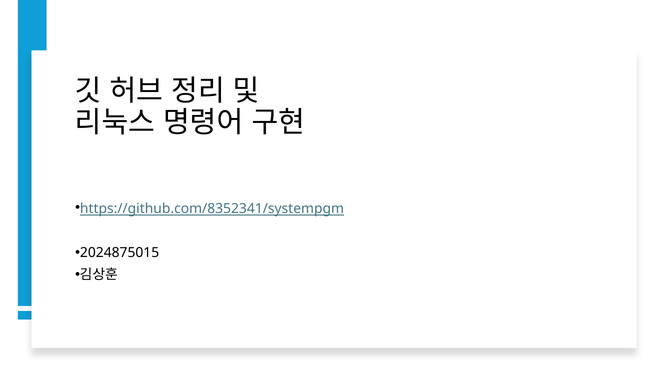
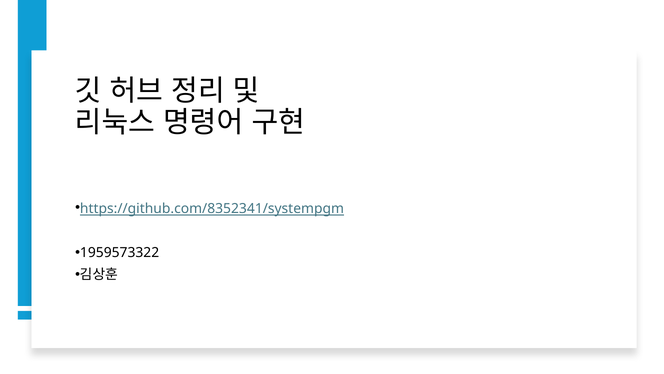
2024875015: 2024875015 -> 1959573322
